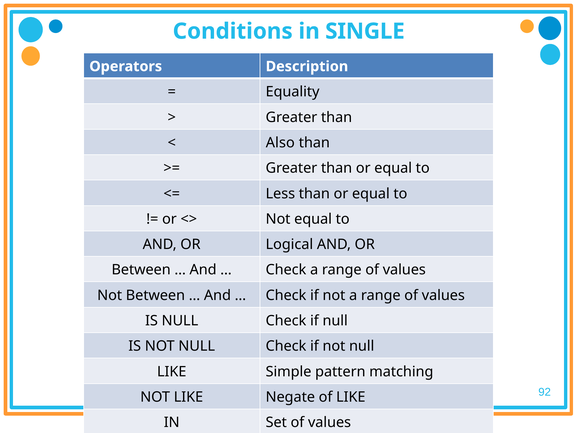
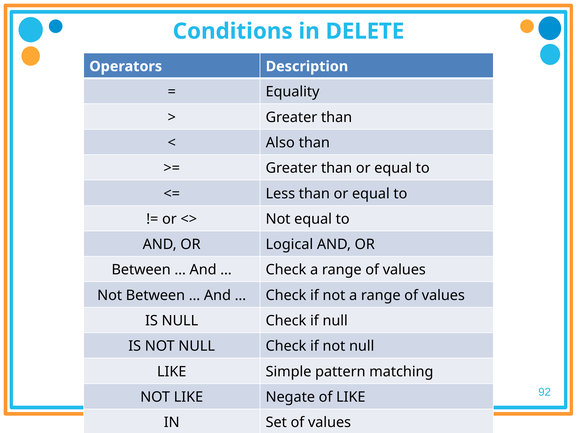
SINGLE: SINGLE -> DELETE
